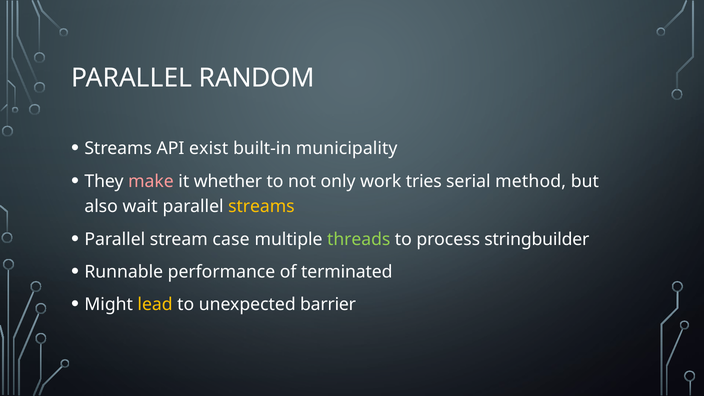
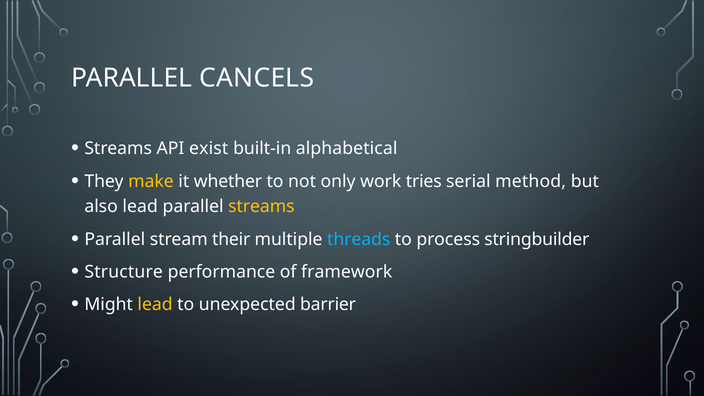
RANDOM: RANDOM -> CANCELS
municipality: municipality -> alphabetical
make colour: pink -> yellow
also wait: wait -> lead
case: case -> their
threads colour: light green -> light blue
Runnable: Runnable -> Structure
terminated: terminated -> framework
